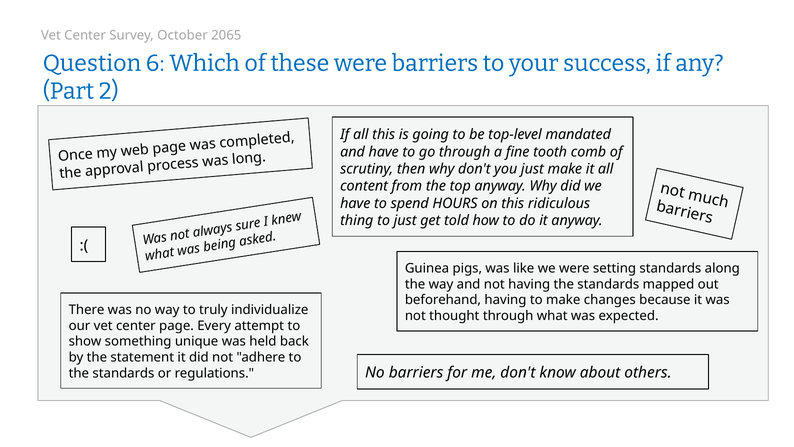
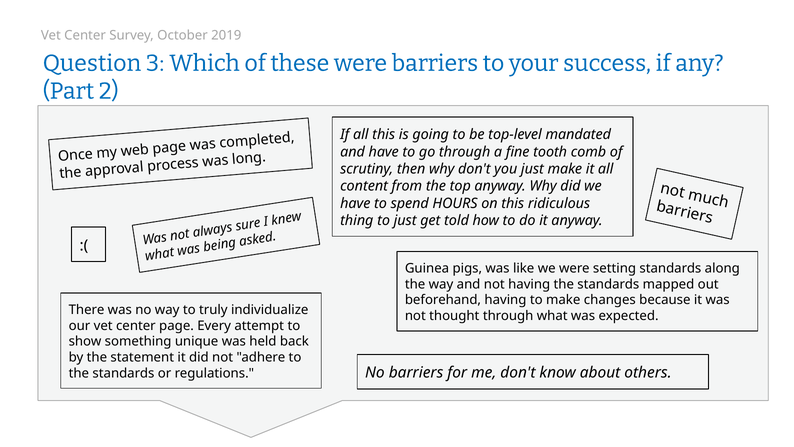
2065: 2065 -> 2019
6: 6 -> 3
